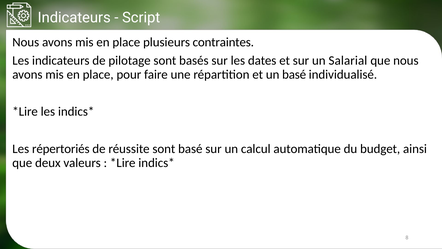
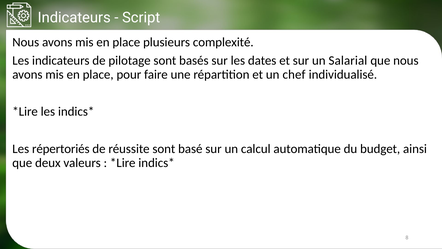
contraintes: contraintes -> complexité
un basé: basé -> chef
